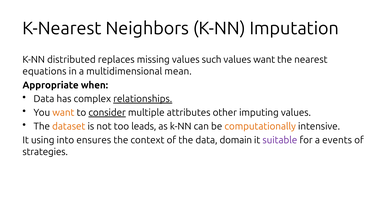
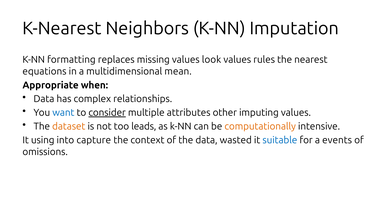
distributed: distributed -> formatting
such: such -> look
values want: want -> rules
relationships underline: present -> none
want at (63, 112) colour: orange -> blue
ensures: ensures -> capture
domain: domain -> wasted
suitable colour: purple -> blue
strategies: strategies -> omissions
